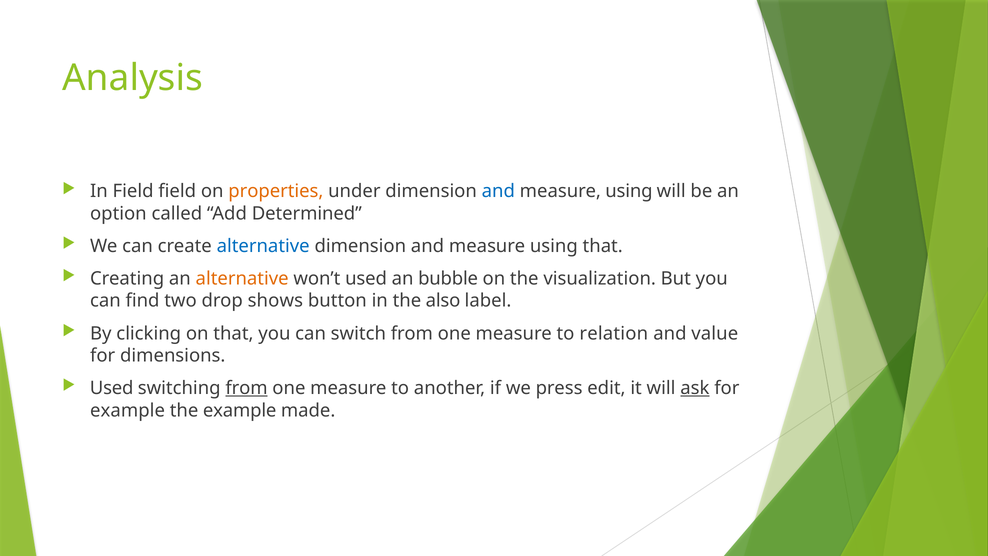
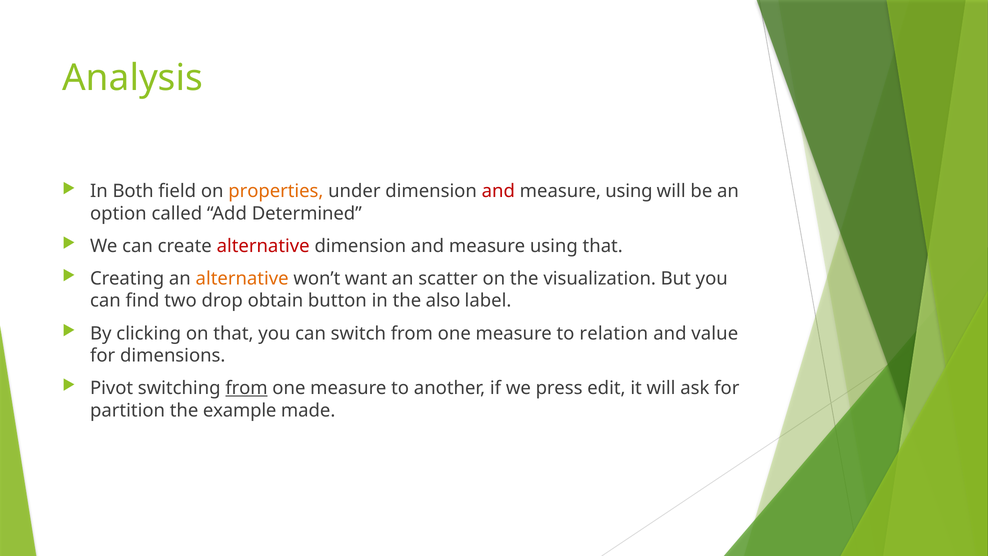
In Field: Field -> Both
and at (498, 191) colour: blue -> red
alternative at (263, 246) colour: blue -> red
won’t used: used -> want
bubble: bubble -> scatter
shows: shows -> obtain
Used at (112, 388): Used -> Pivot
ask underline: present -> none
example at (128, 410): example -> partition
